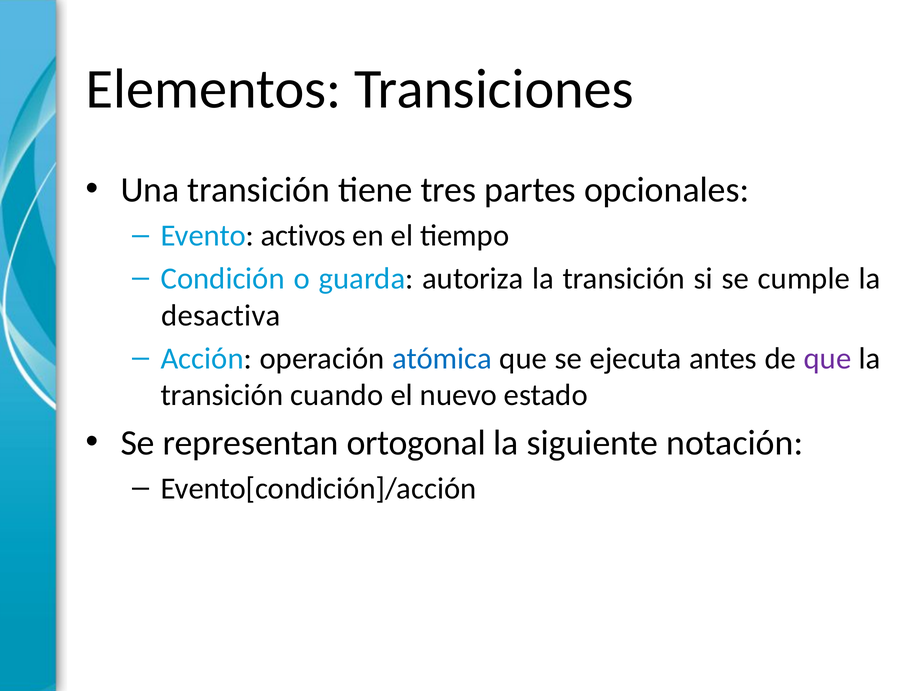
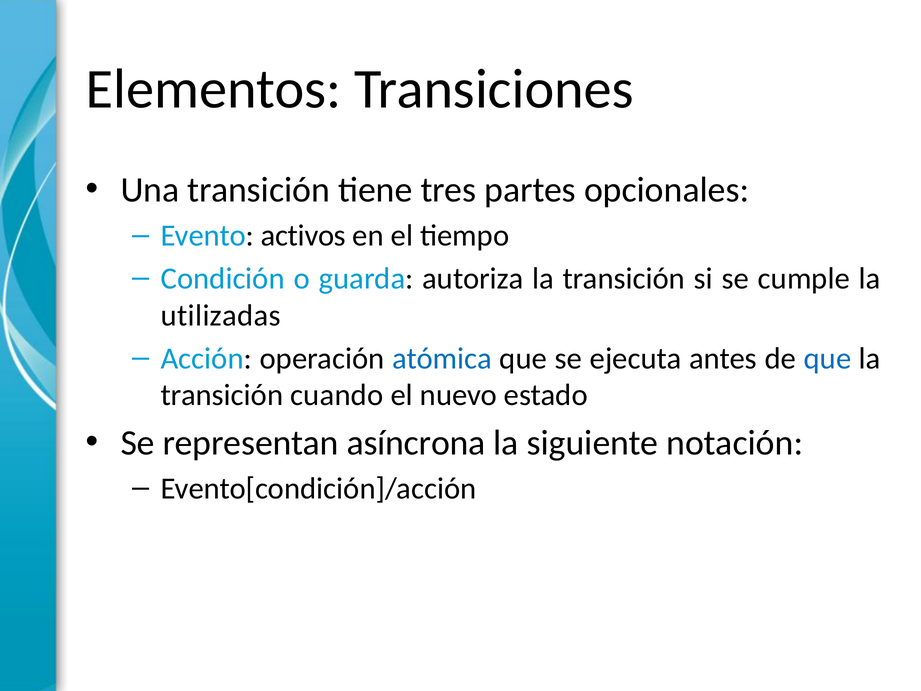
desactiva: desactiva -> utilizadas
que at (828, 358) colour: purple -> blue
ortogonal: ortogonal -> asíncrona
